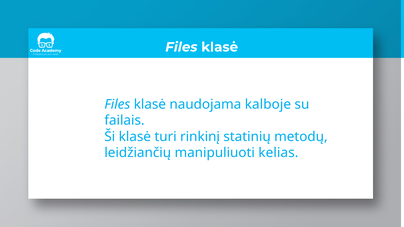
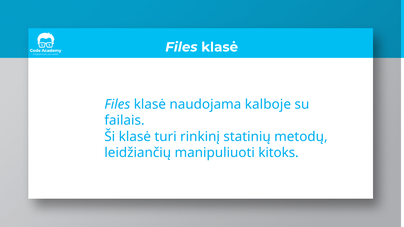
kelias: kelias -> kitoks
